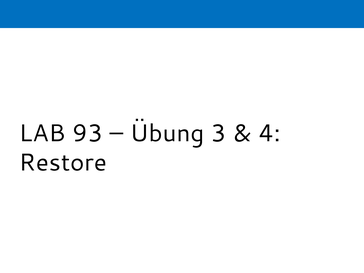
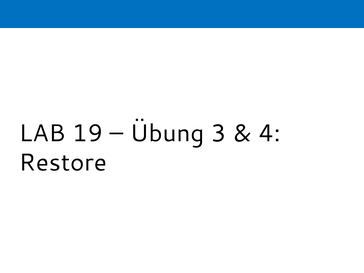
93: 93 -> 19
